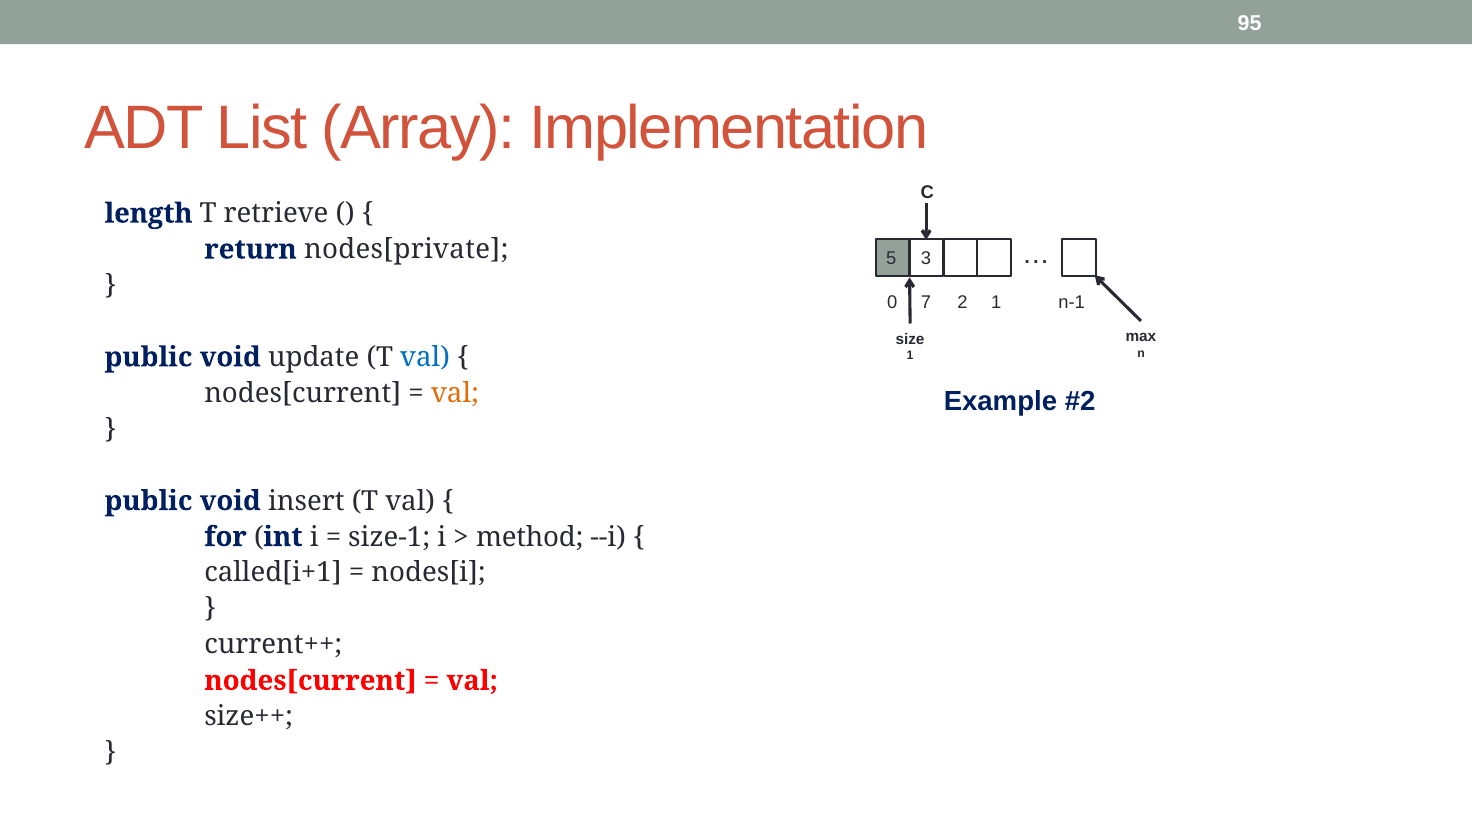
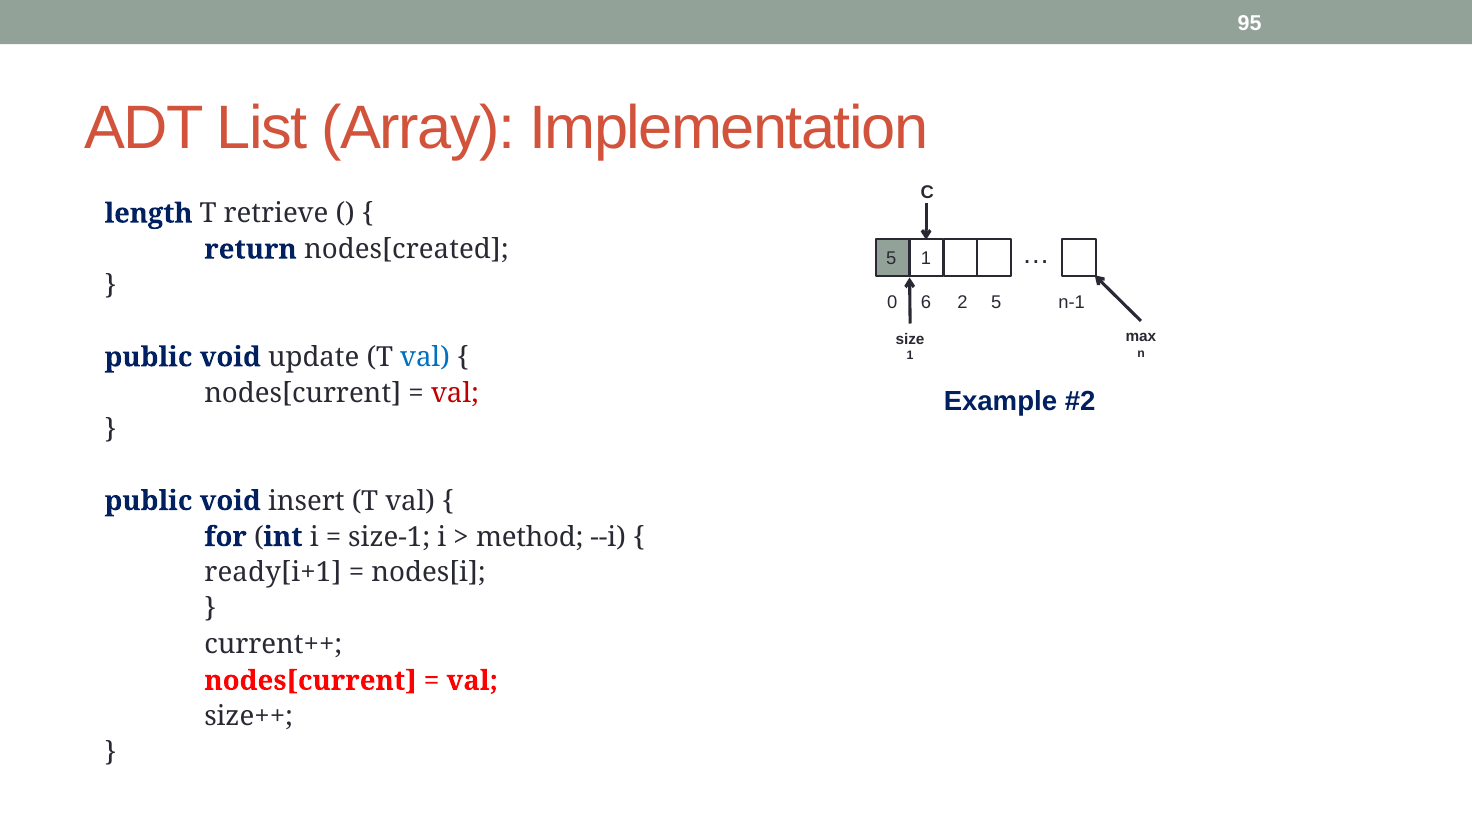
nodes[private: nodes[private -> nodes[created
5 3: 3 -> 1
7: 7 -> 6
2 1: 1 -> 5
val at (455, 393) colour: orange -> red
called[i+1: called[i+1 -> ready[i+1
